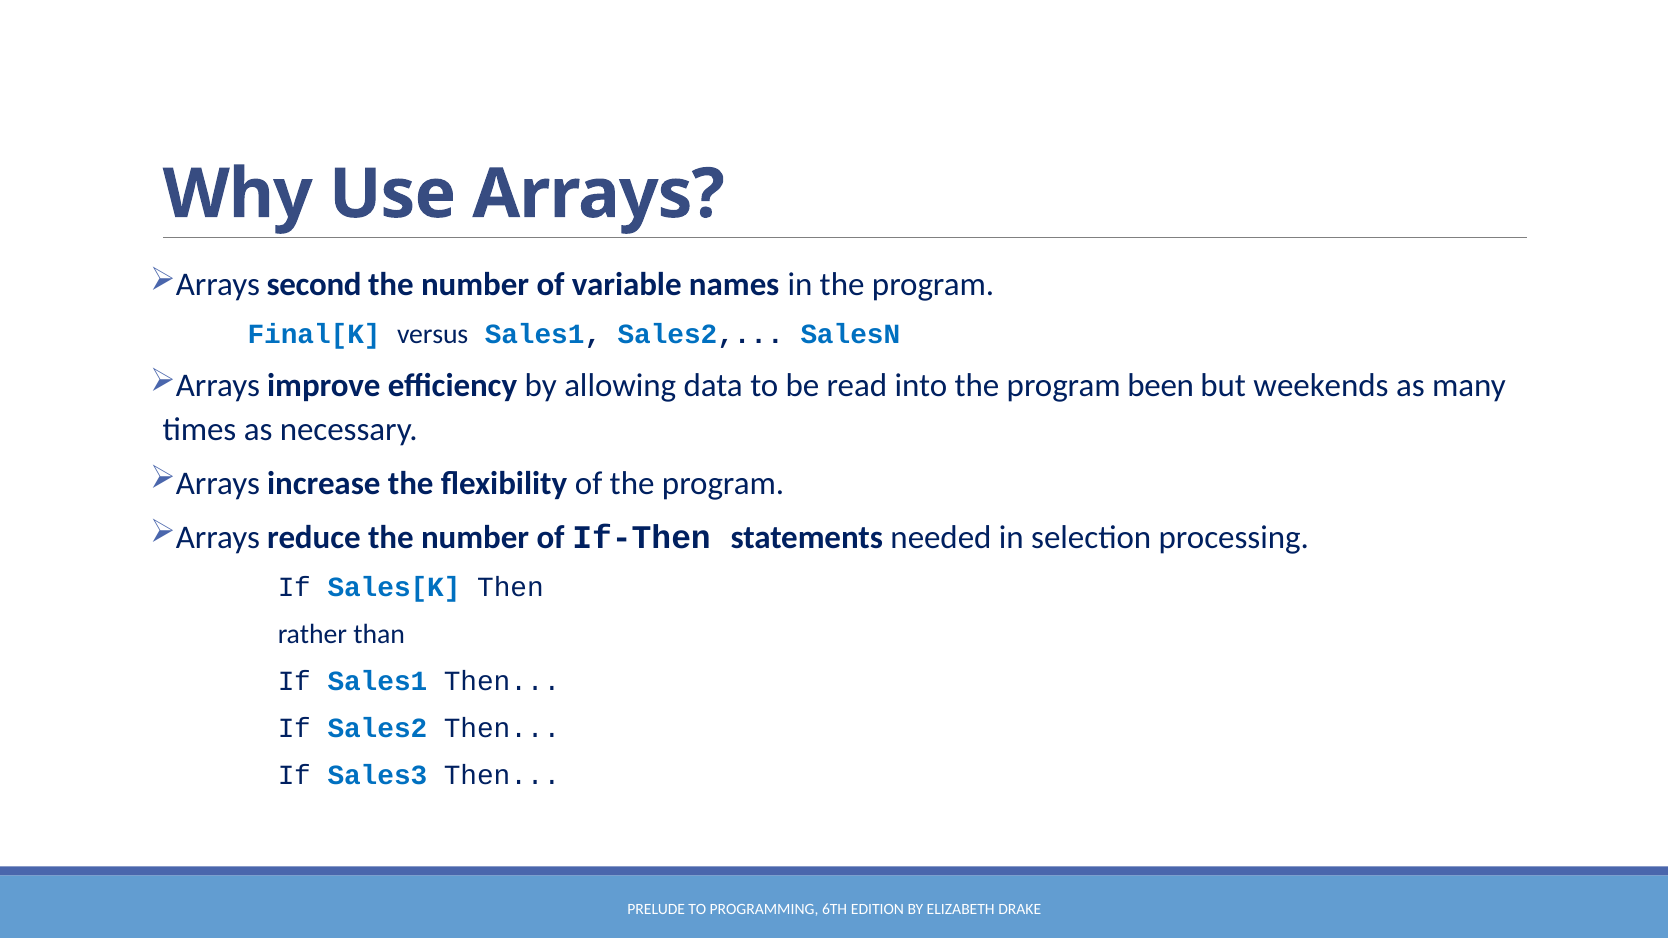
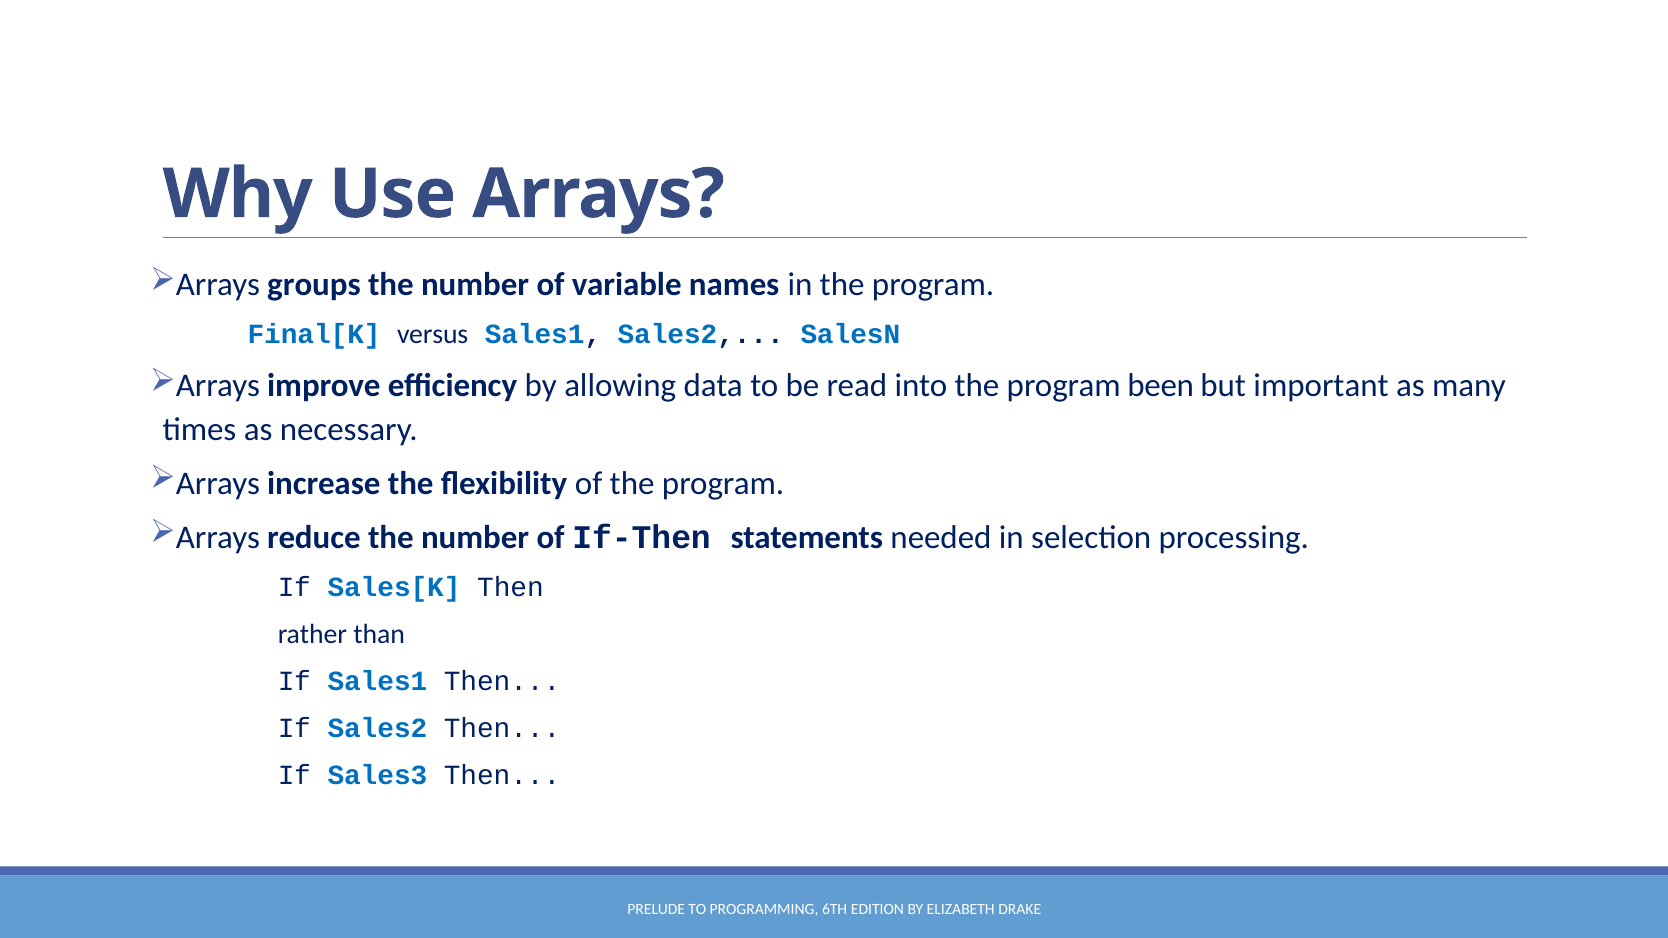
second: second -> groups
weekends: weekends -> important
